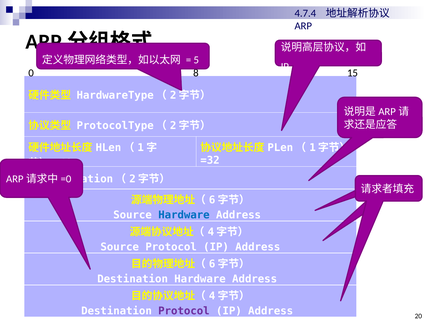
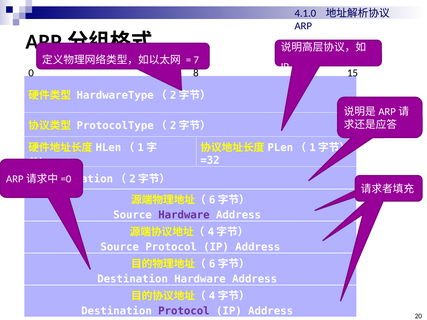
4.7.4: 4.7.4 -> 4.1.0
5: 5 -> 7
Hardware at (184, 215) colour: blue -> purple
